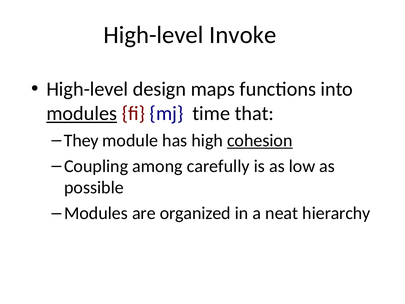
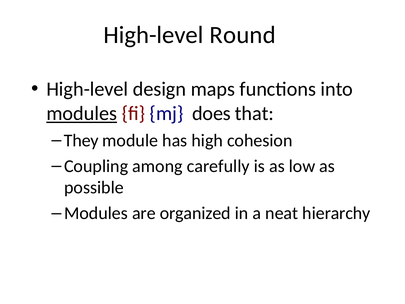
Invoke: Invoke -> Round
time: time -> does
cohesion underline: present -> none
